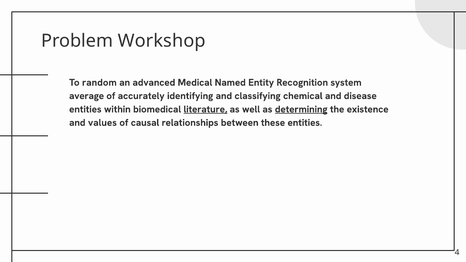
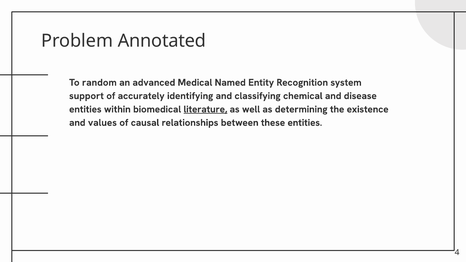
Workshop: Workshop -> Annotated
average: average -> support
determining underline: present -> none
